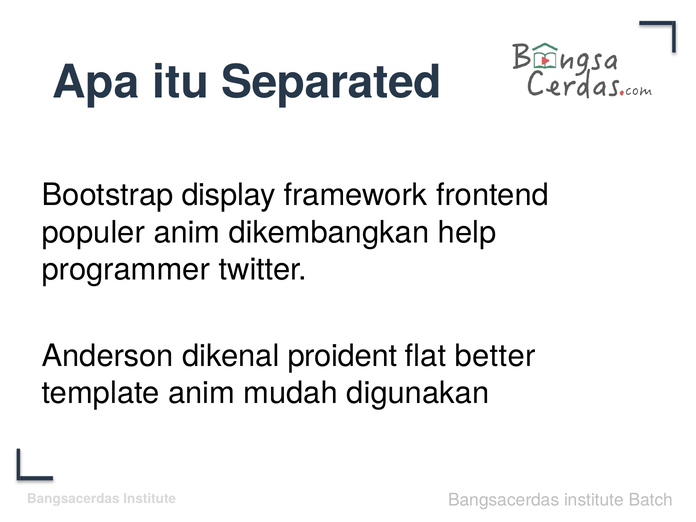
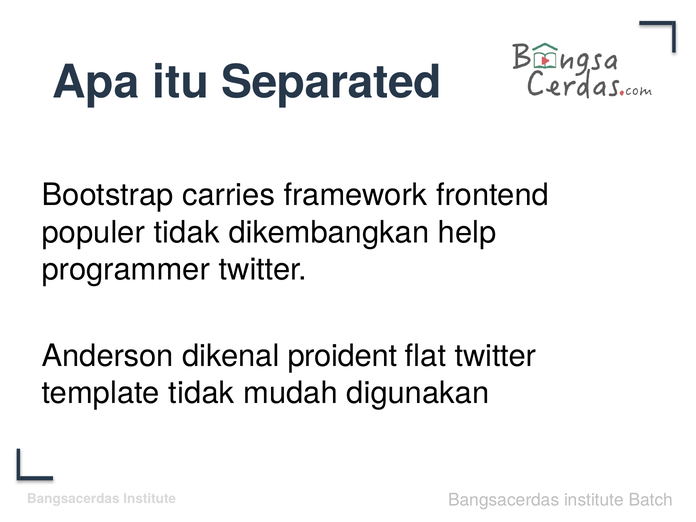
display: display -> carries
populer anim: anim -> tidak
flat better: better -> twitter
template anim: anim -> tidak
